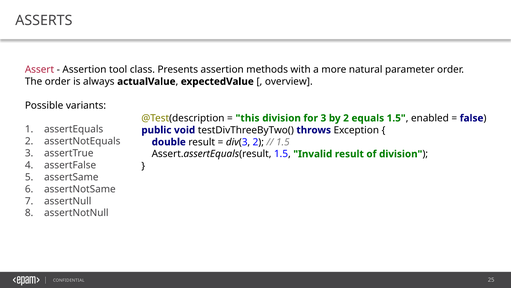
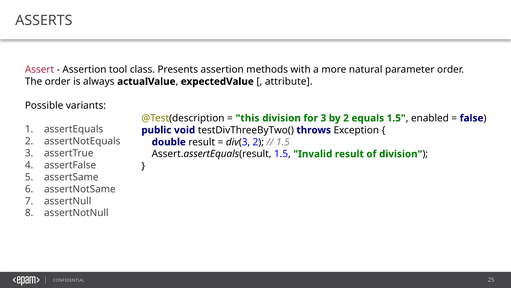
overview: overview -> attribute
